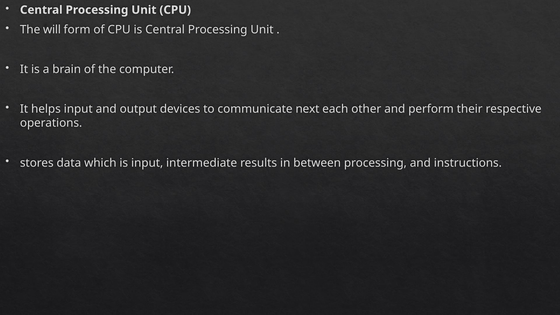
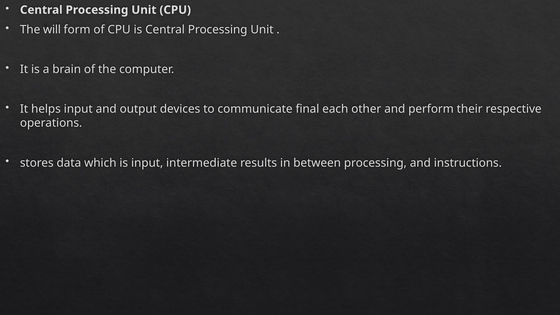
next: next -> final
